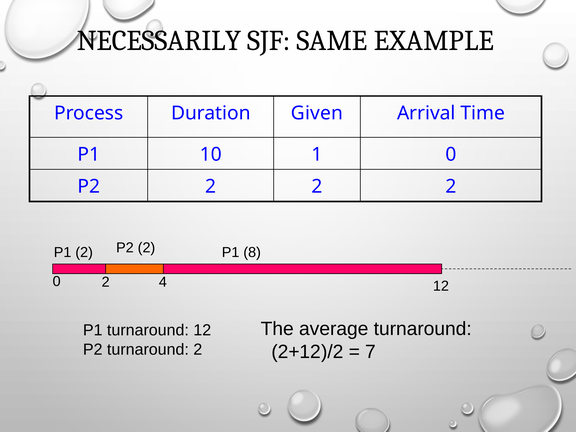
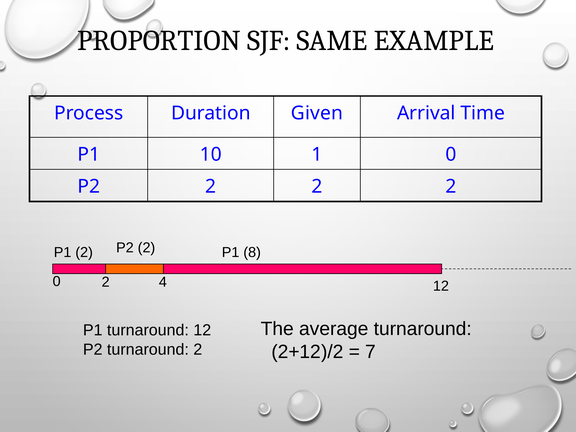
NECESSARILY: NECESSARILY -> PROPORTION
